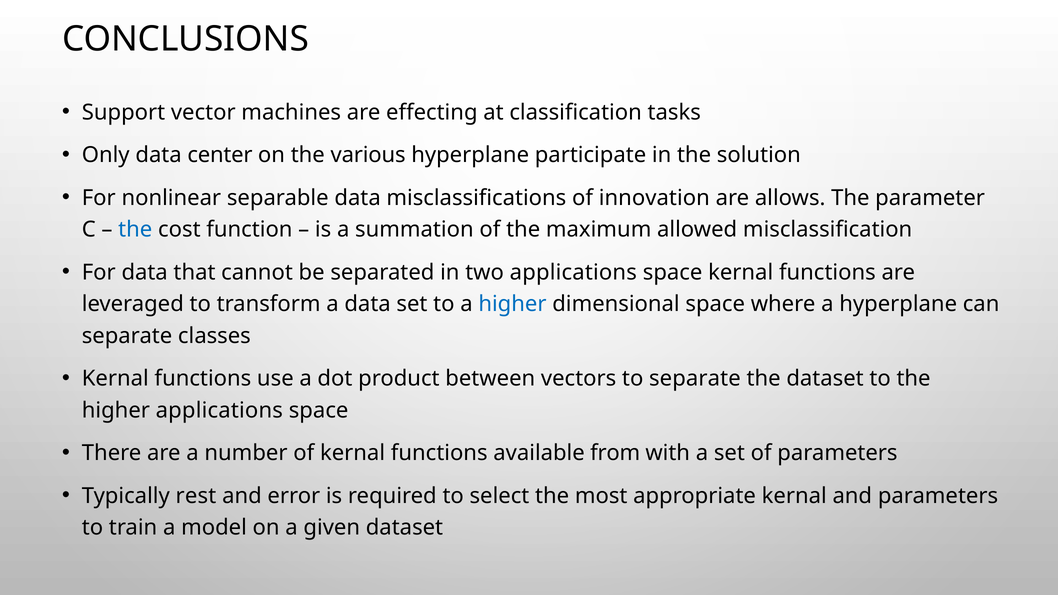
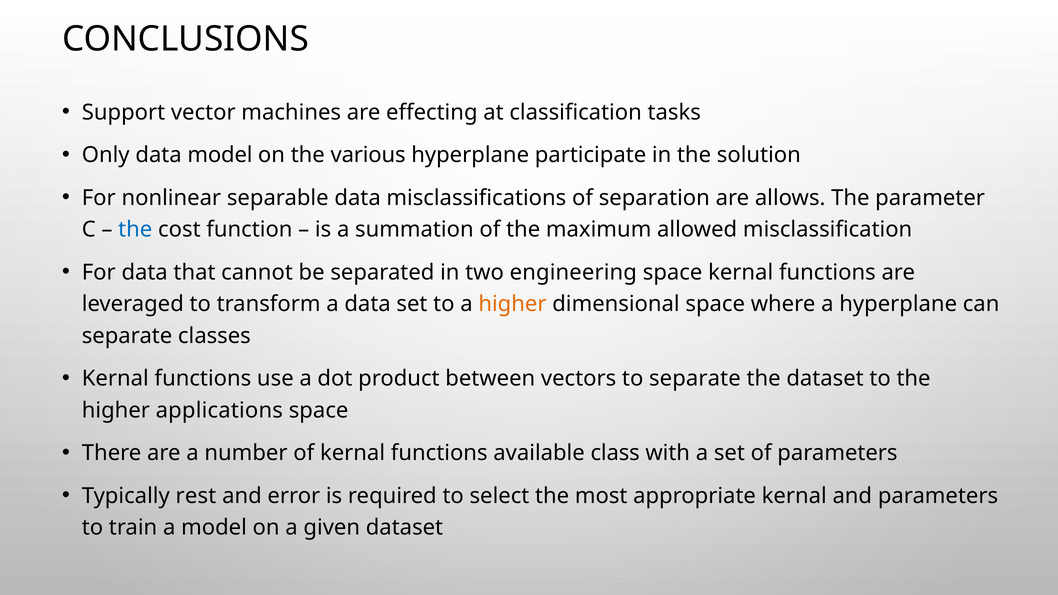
data center: center -> model
innovation: innovation -> separation
two applications: applications -> engineering
higher at (512, 304) colour: blue -> orange
from: from -> class
